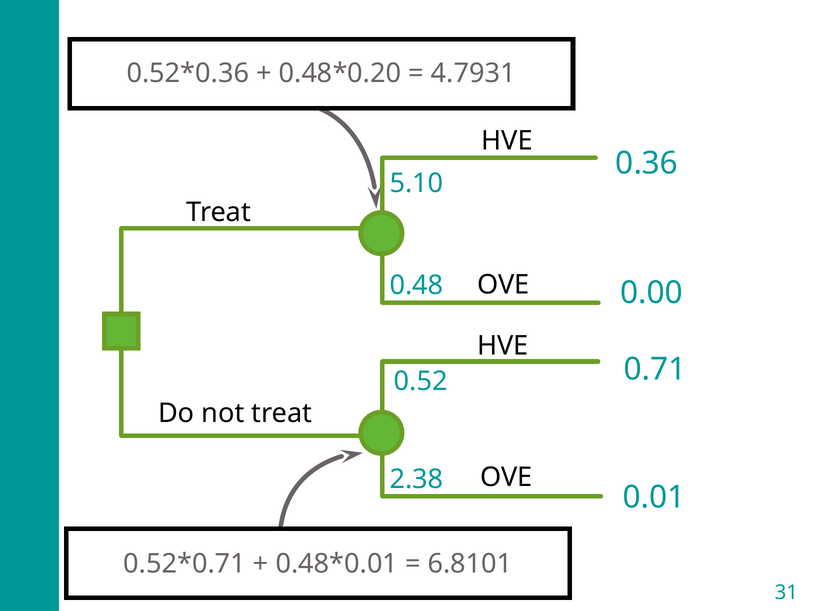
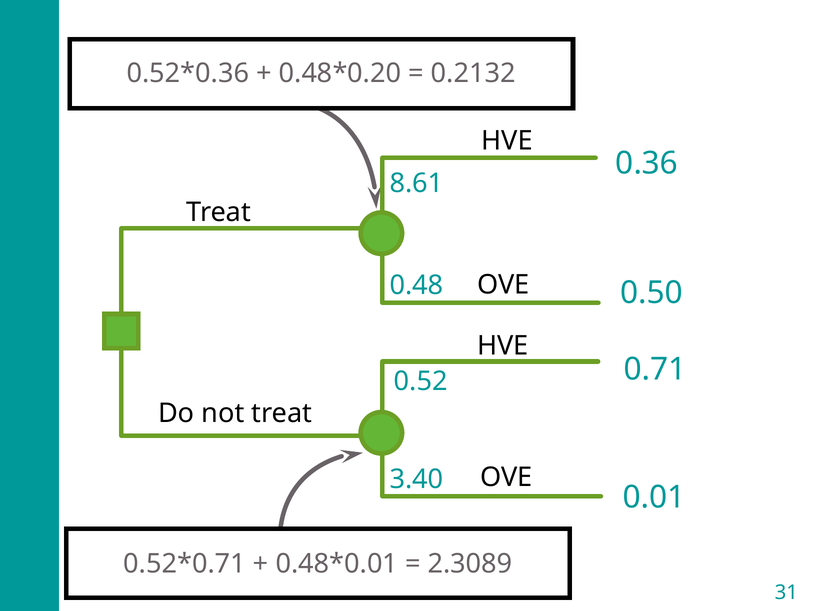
4.7931: 4.7931 -> 0.2132
5.10: 5.10 -> 8.61
0.00: 0.00 -> 0.50
2.38: 2.38 -> 3.40
6.8101: 6.8101 -> 2.3089
